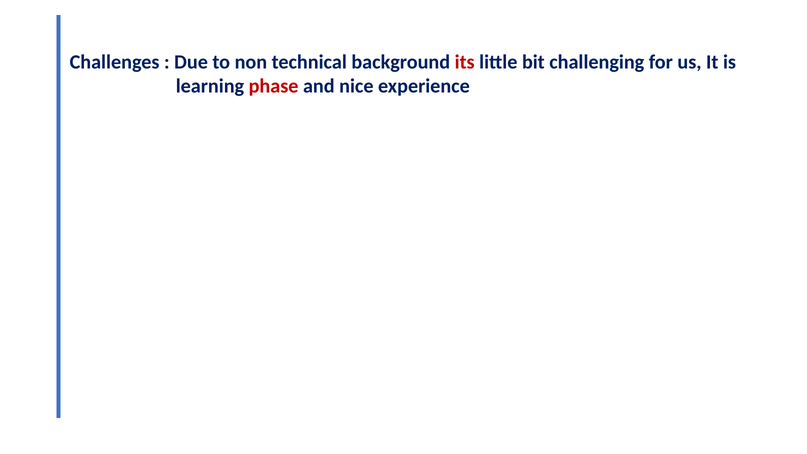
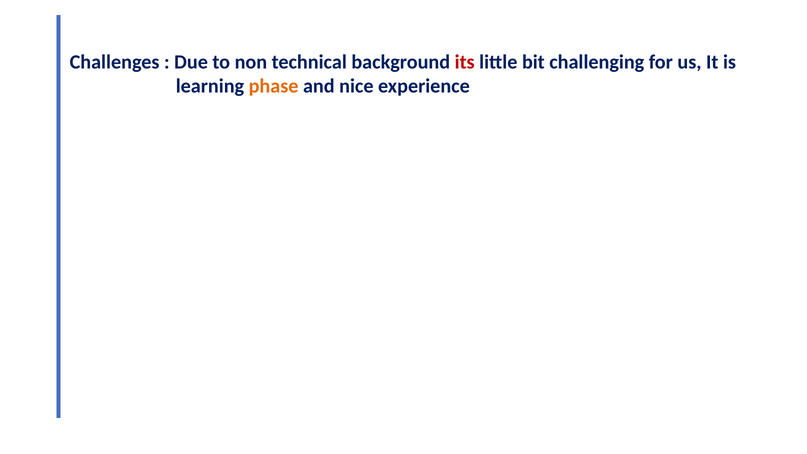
phase colour: red -> orange
